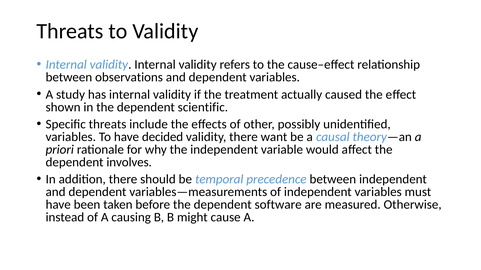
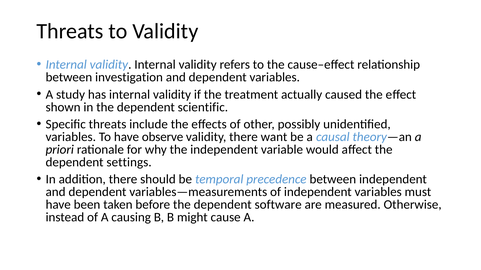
observations: observations -> investigation
decided: decided -> observe
involves: involves -> settings
